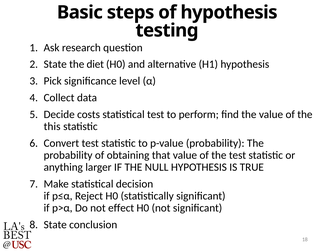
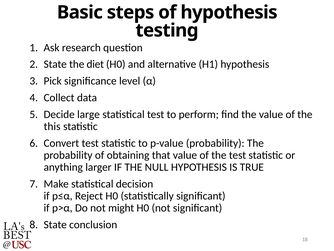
costs: costs -> large
effect: effect -> might
